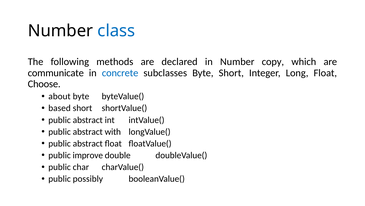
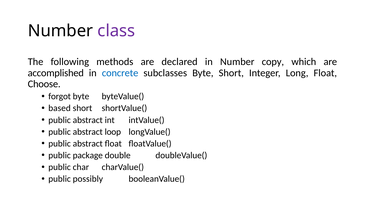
class colour: blue -> purple
communicate: communicate -> accomplished
about: about -> forgot
with: with -> loop
improve: improve -> package
